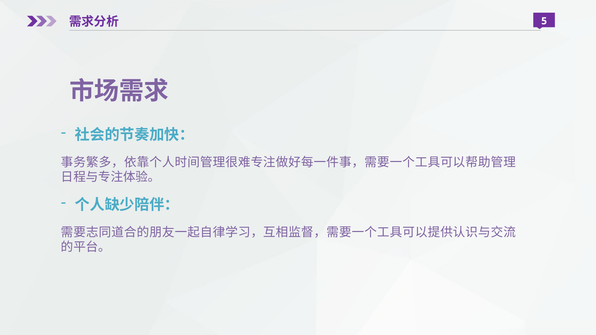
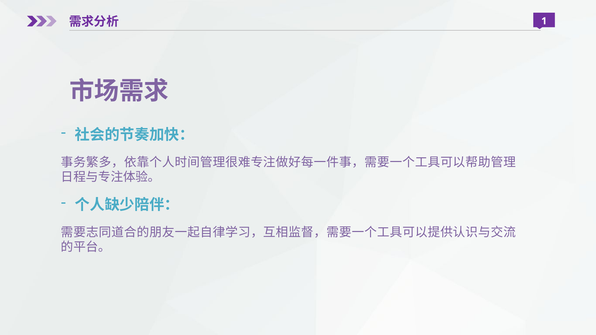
5: 5 -> 1
